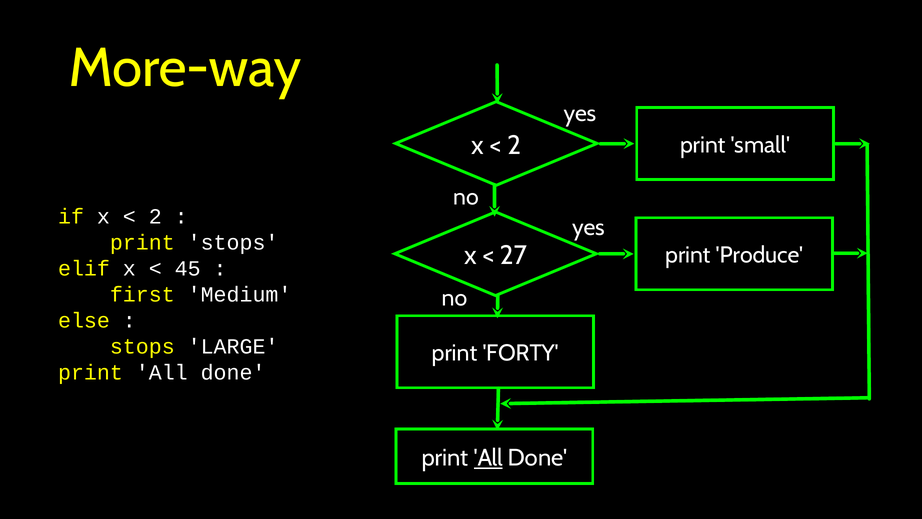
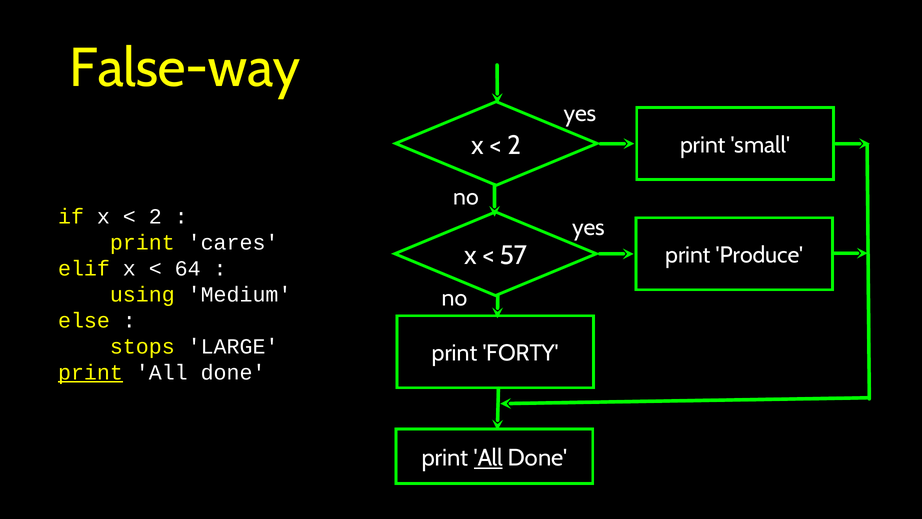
More-way: More-way -> False-way
print stops: stops -> cares
27: 27 -> 57
45: 45 -> 64
first: first -> using
print at (90, 372) underline: none -> present
